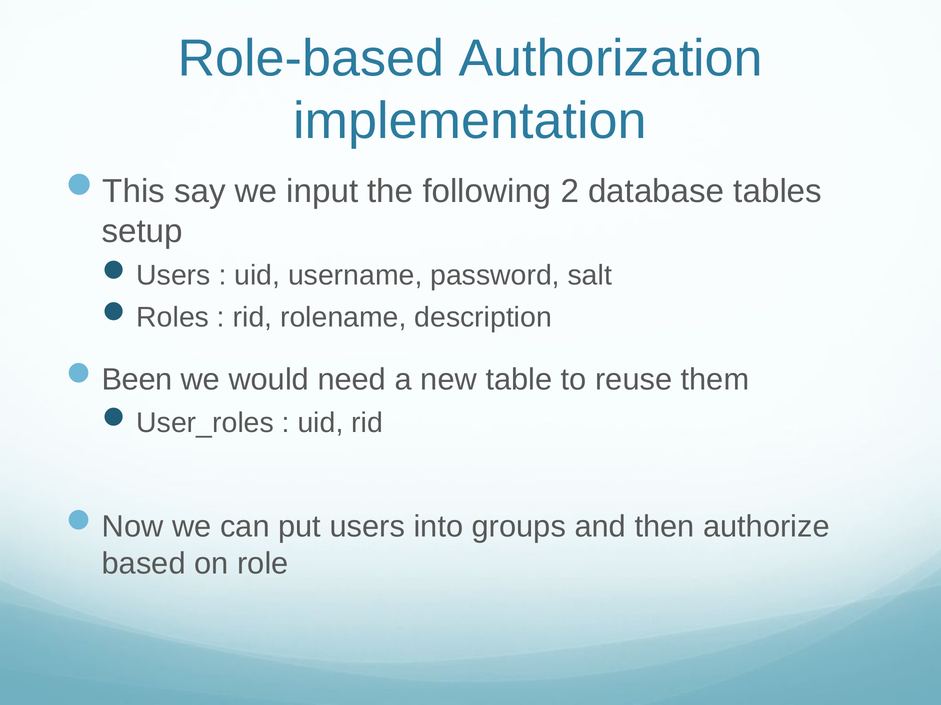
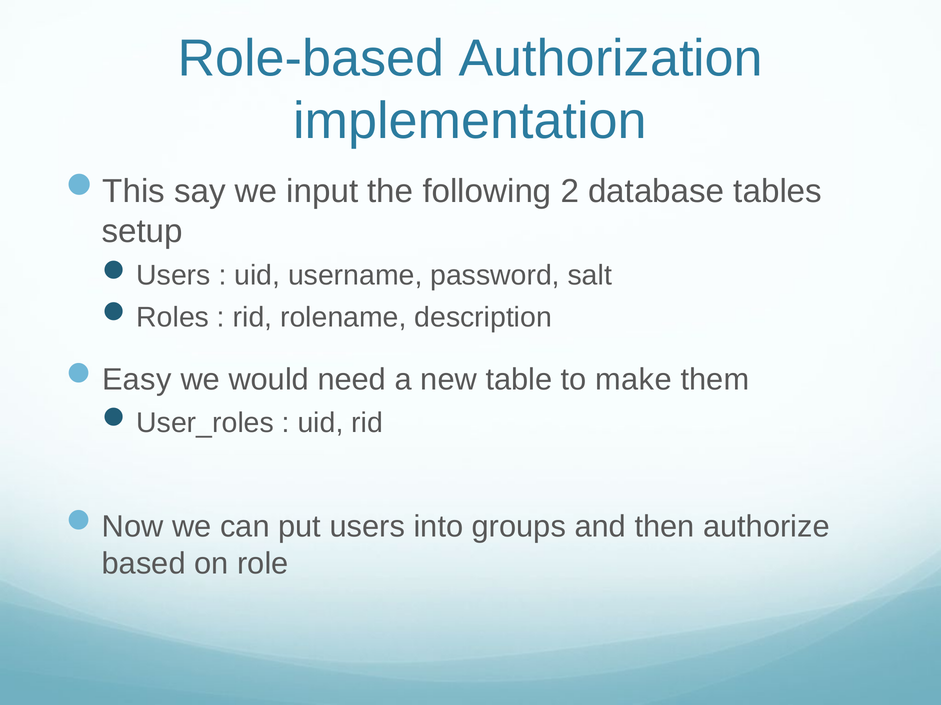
Been: Been -> Easy
reuse: reuse -> make
